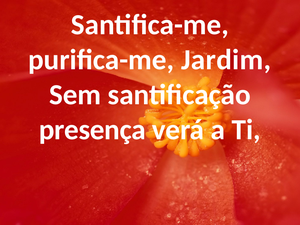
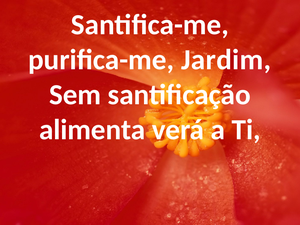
presença: presença -> alimenta
